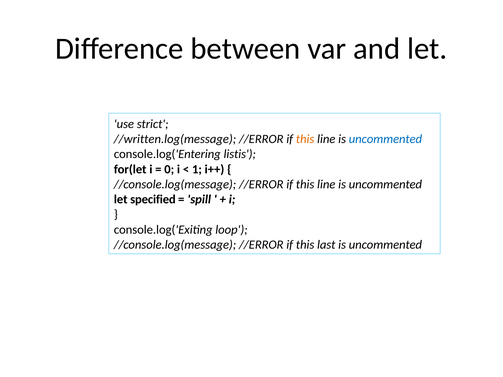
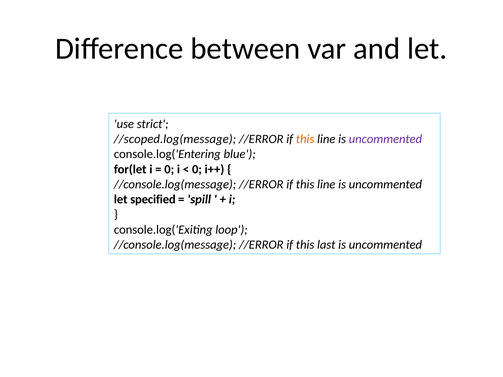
//written.log(message: //written.log(message -> //scoped.log(message
uncommented at (385, 139) colour: blue -> purple
listis: listis -> blue
1 at (197, 169): 1 -> 0
